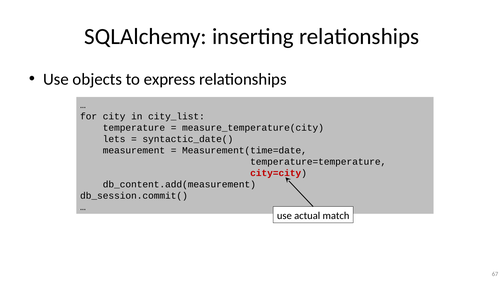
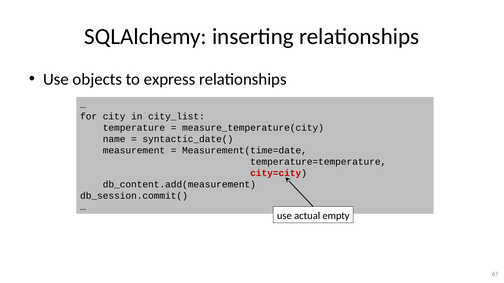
lets: lets -> name
match: match -> empty
